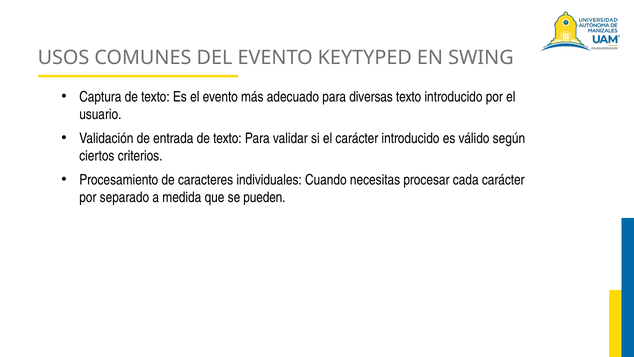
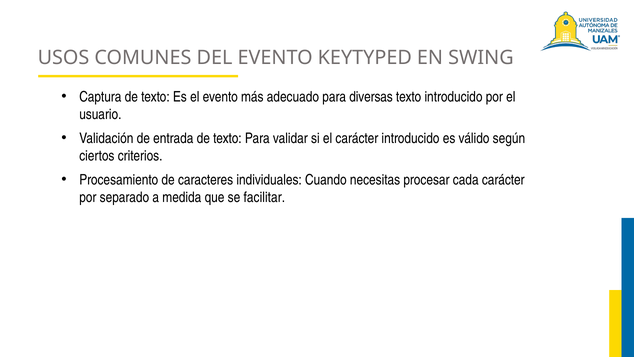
pueden: pueden -> facilitar
